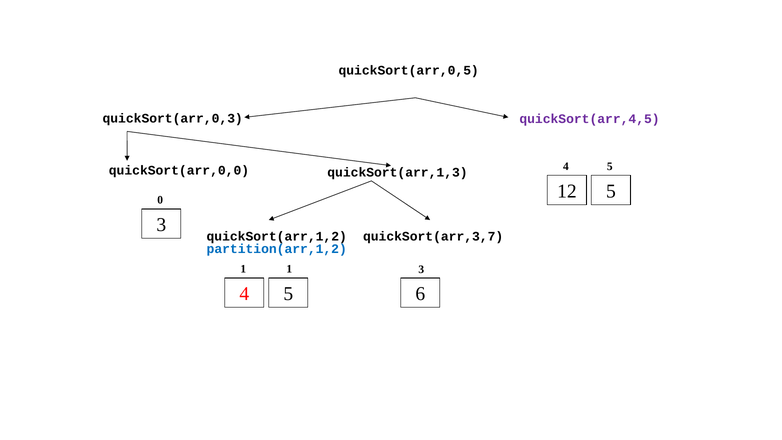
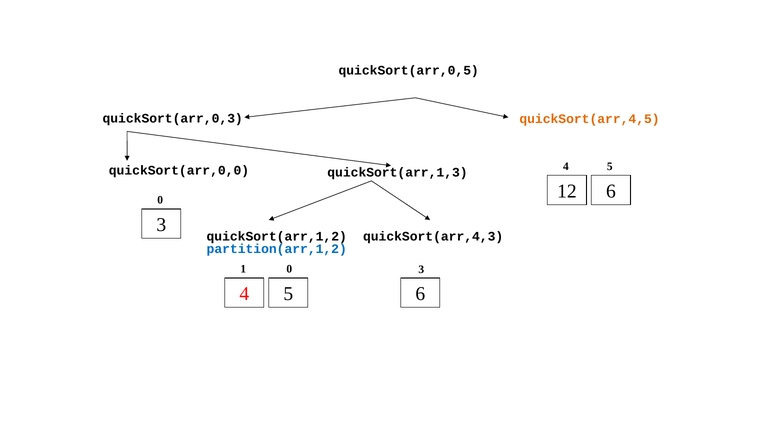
quickSort(arr,4,5 colour: purple -> orange
12 5: 5 -> 6
quickSort(arr,3,7: quickSort(arr,3,7 -> quickSort(arr,4,3
1 1: 1 -> 0
